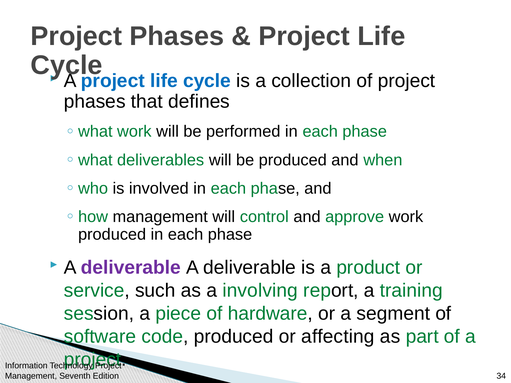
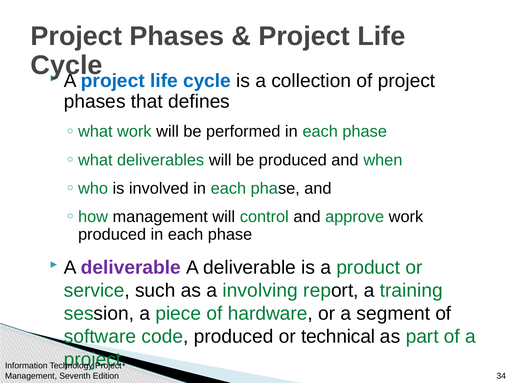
affecting: affecting -> technical
